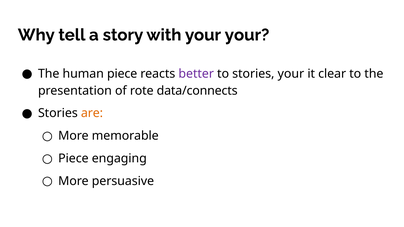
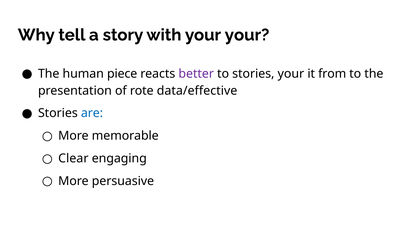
clear: clear -> from
data/connects: data/connects -> data/effective
are colour: orange -> blue
Piece at (73, 159): Piece -> Clear
